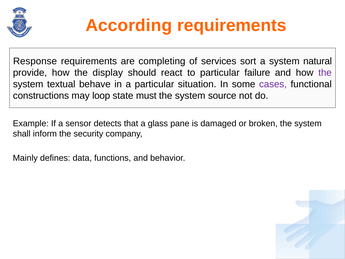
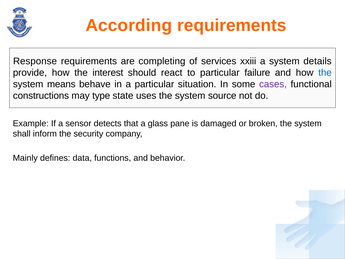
sort: sort -> xxiii
natural: natural -> details
display: display -> interest
the at (325, 73) colour: purple -> blue
textual: textual -> means
loop: loop -> type
must: must -> uses
